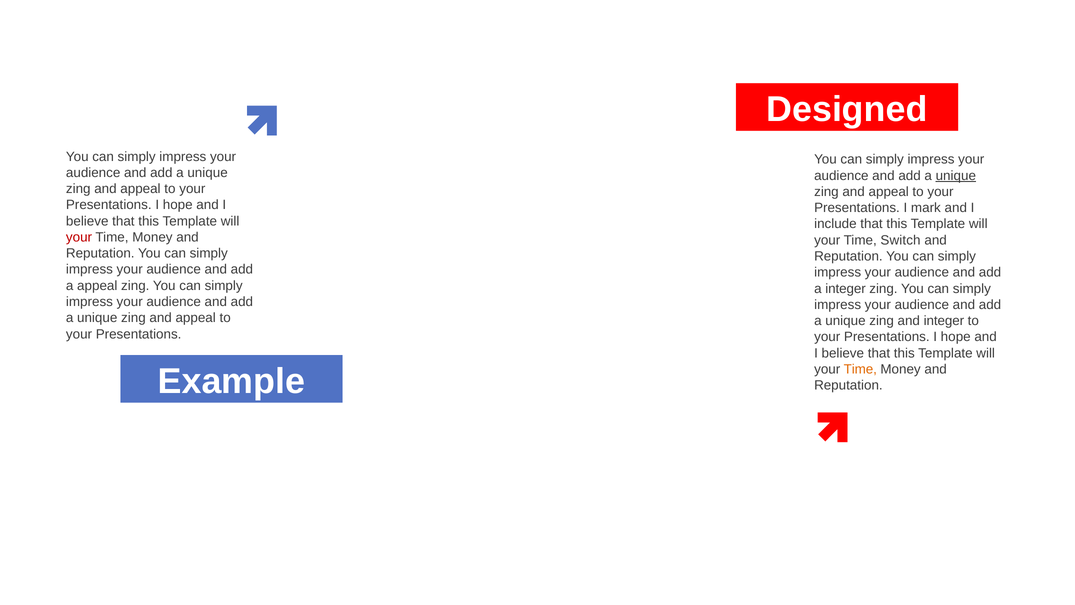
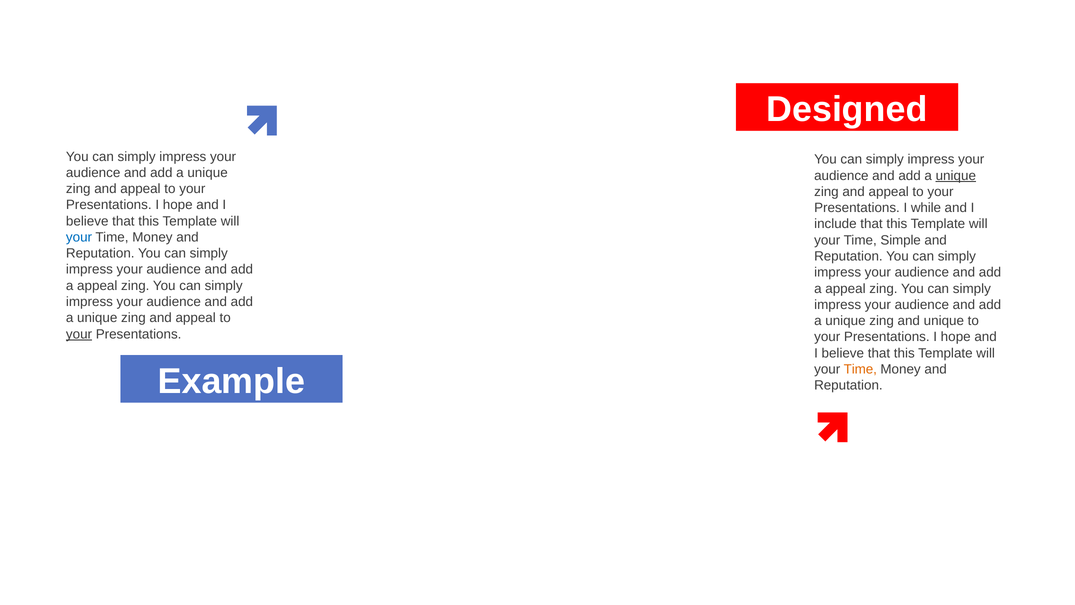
mark: mark -> while
your at (79, 237) colour: red -> blue
Switch: Switch -> Simple
integer at (846, 288): integer -> appeal
and integer: integer -> unique
your at (79, 334) underline: none -> present
